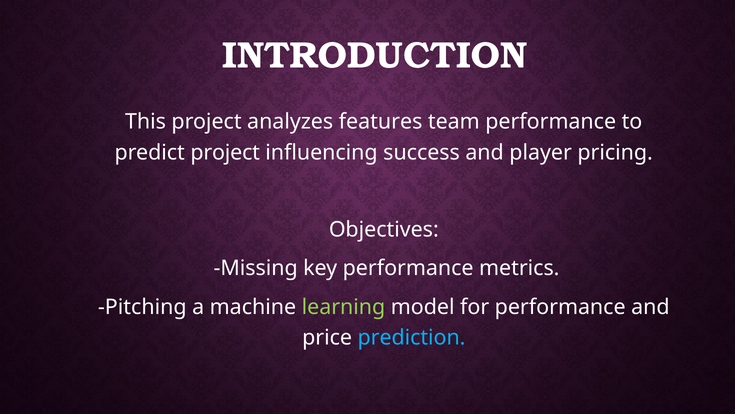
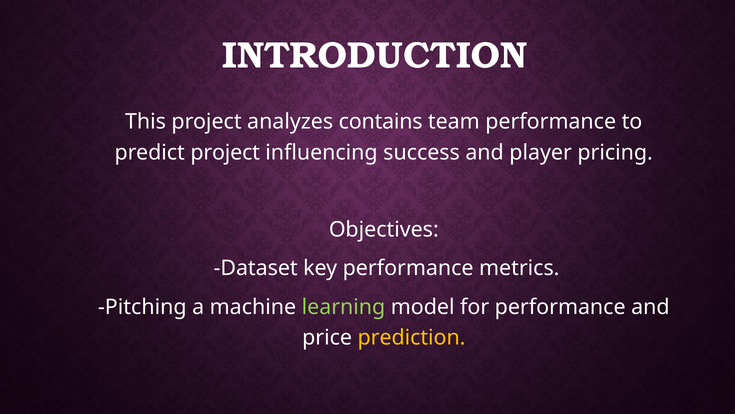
features: features -> contains
Missing: Missing -> Dataset
prediction colour: light blue -> yellow
